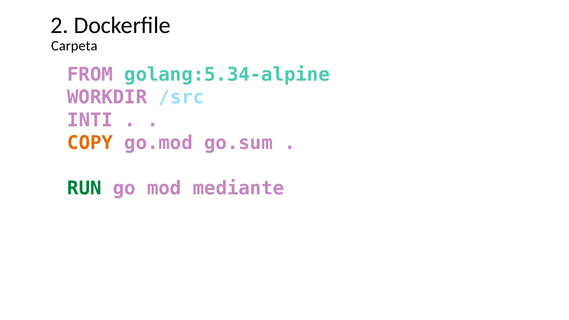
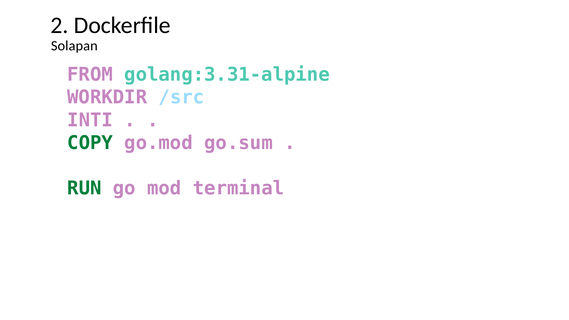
Carpeta: Carpeta -> Solapan
golang:5.34-alpine: golang:5.34-alpine -> golang:3.31-alpine
COPY colour: orange -> green
mediante: mediante -> terminal
